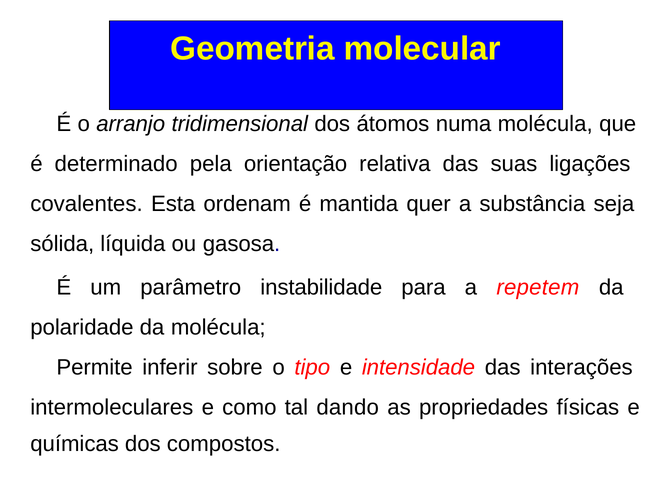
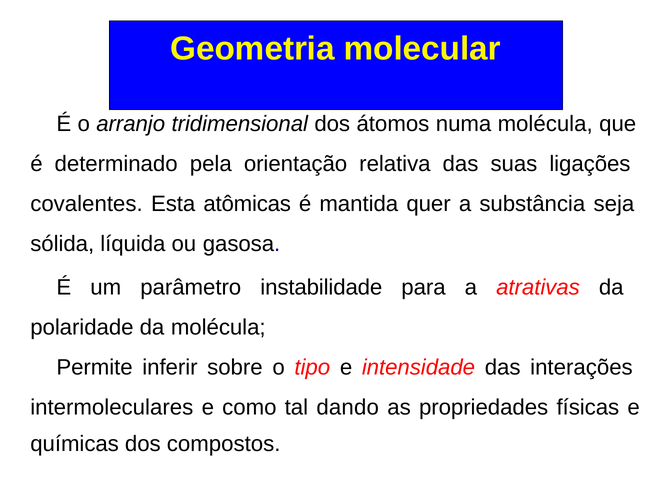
ordenam: ordenam -> atômicas
repetem: repetem -> atrativas
